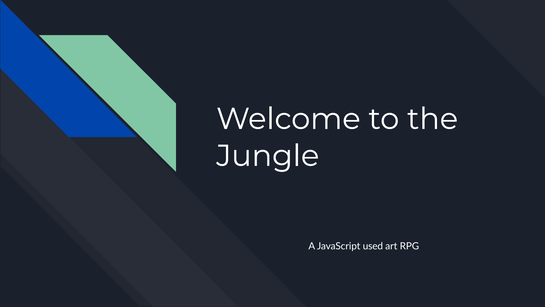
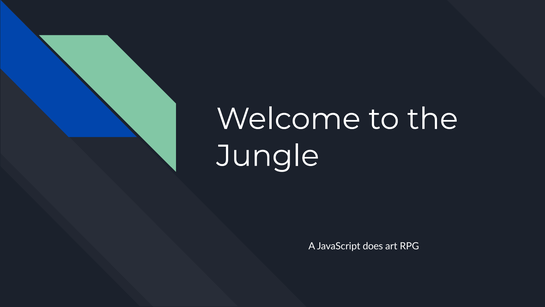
used: used -> does
